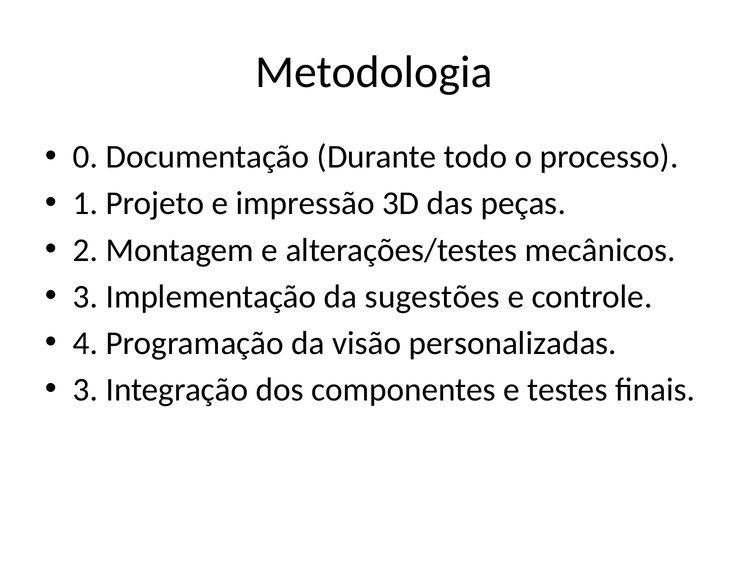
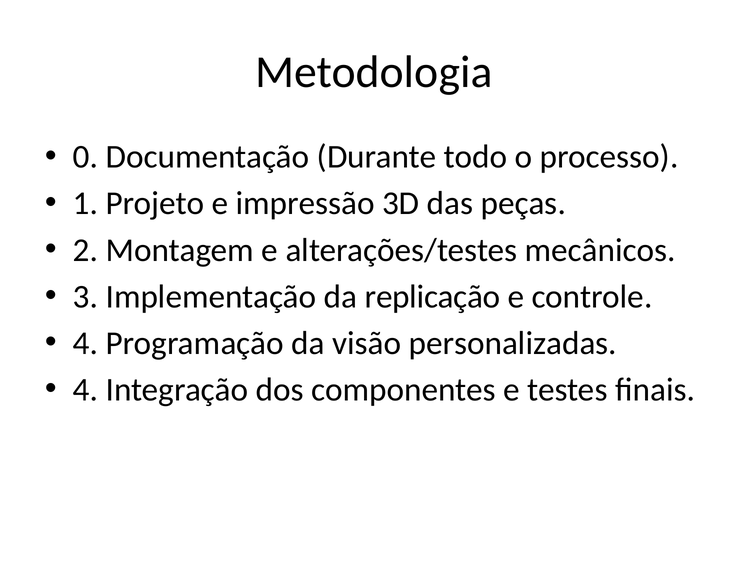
sugestões: sugestões -> replicação
3 at (86, 390): 3 -> 4
